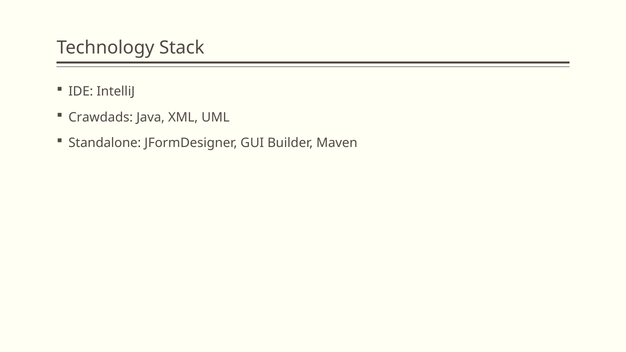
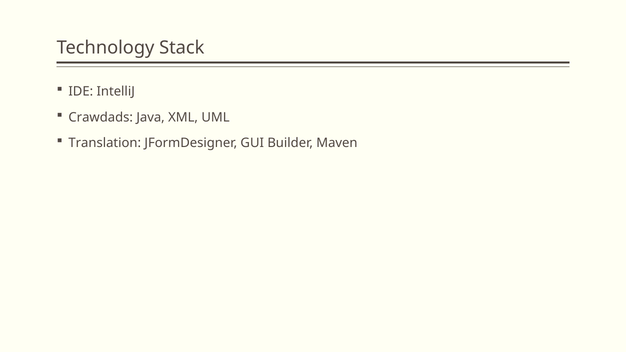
Standalone: Standalone -> Translation
